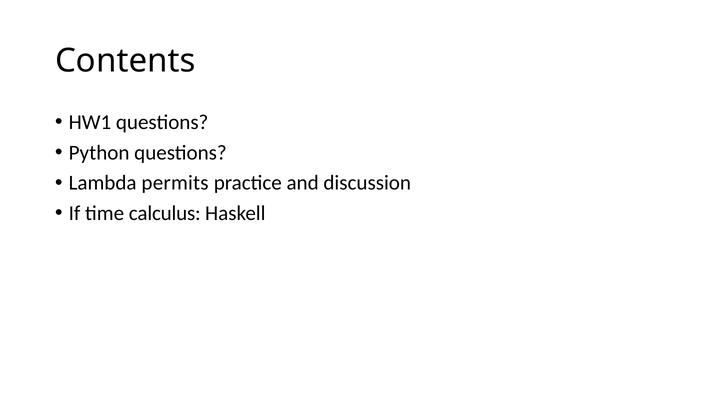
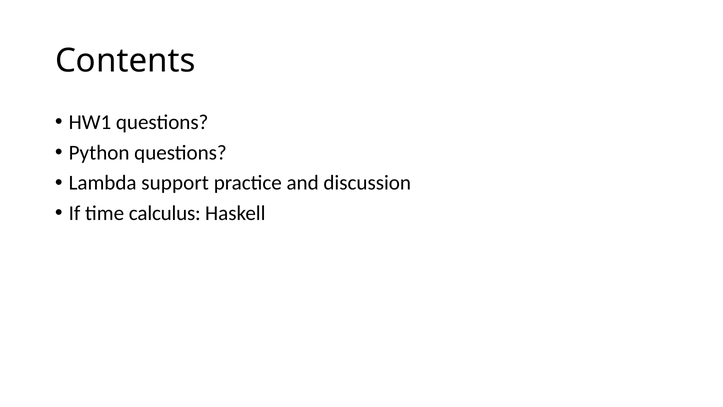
permits: permits -> support
